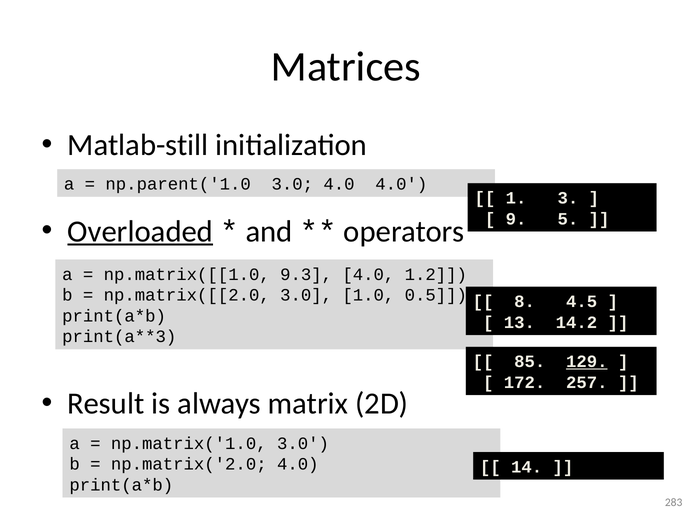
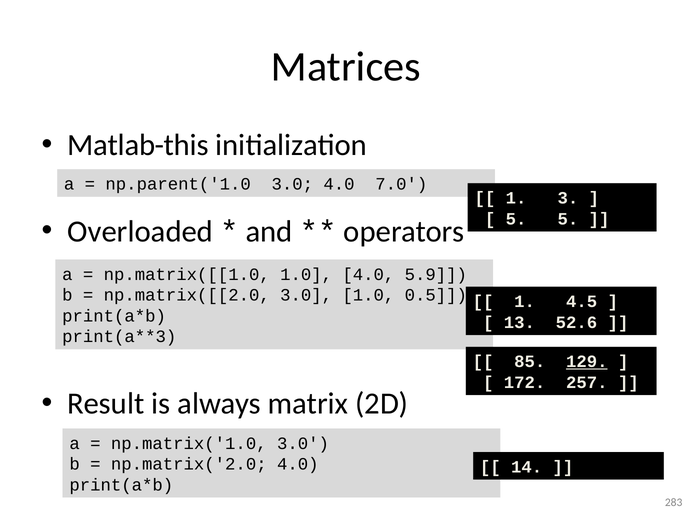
Matlab-still: Matlab-still -> Matlab-this
4.0 4.0: 4.0 -> 7.0
9 at (516, 219): 9 -> 5
Overloaded underline: present -> none
np.matrix([[1.0 9.3: 9.3 -> 1.0
1.2: 1.2 -> 5.9
8 at (525, 302): 8 -> 1
14.2: 14.2 -> 52.6
